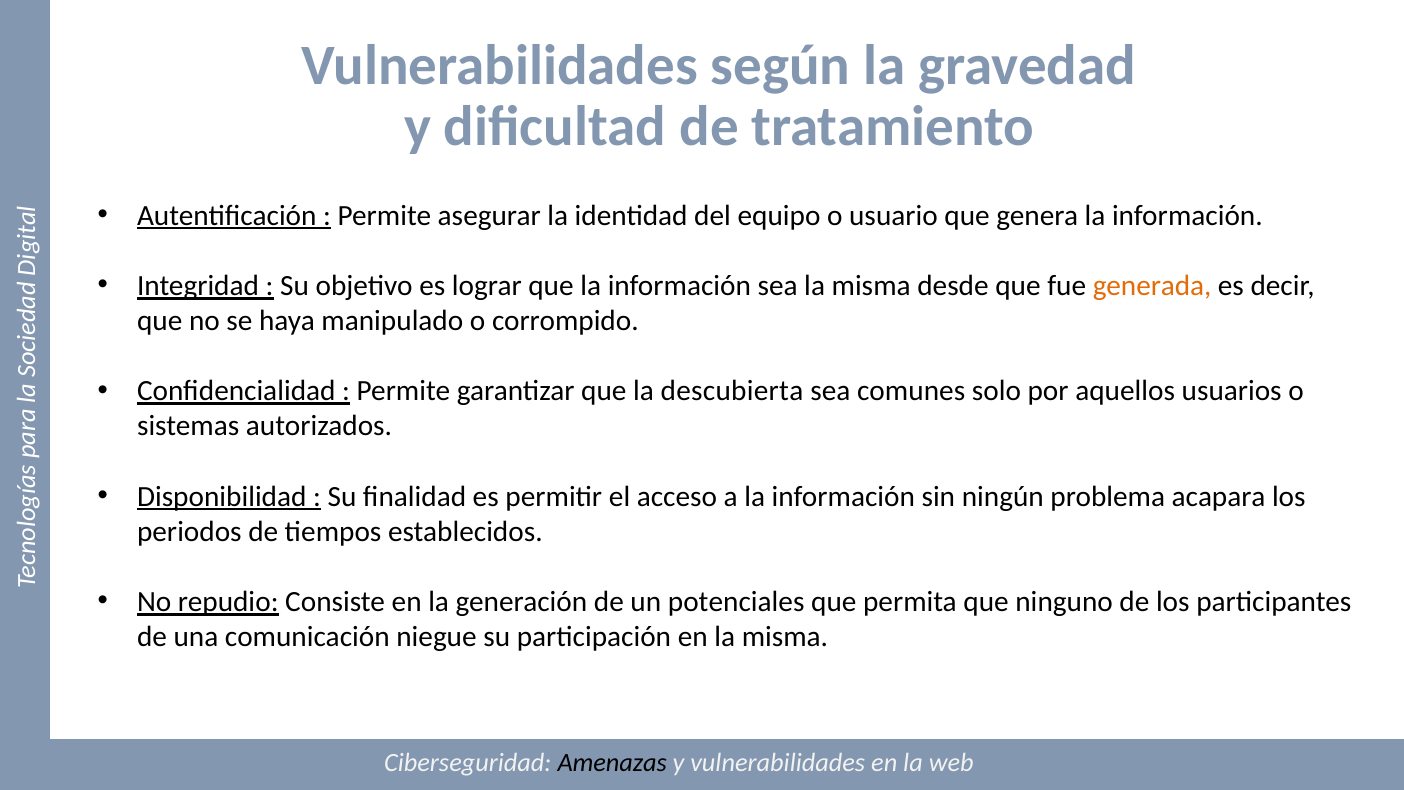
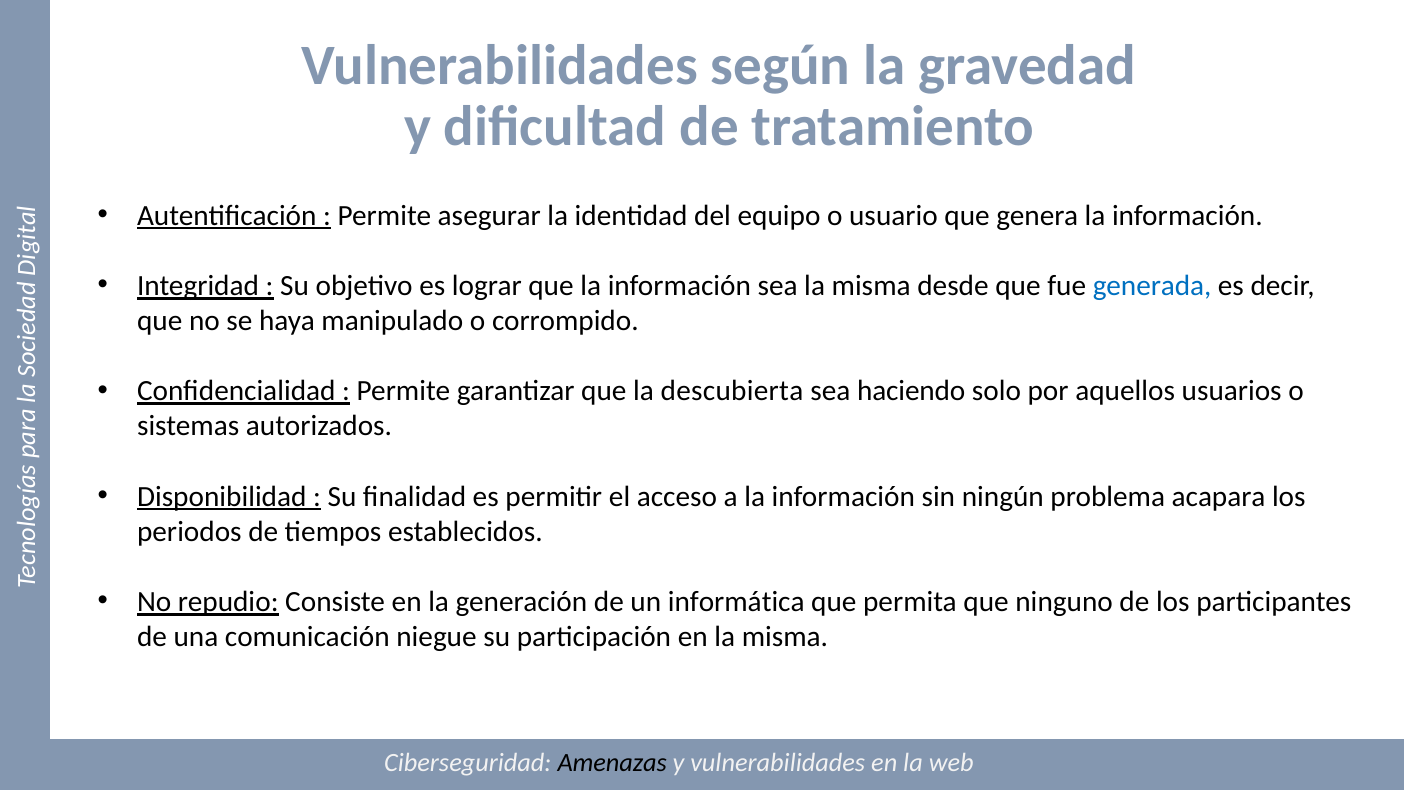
generada colour: orange -> blue
comunes: comunes -> haciendo
potenciales: potenciales -> informática
